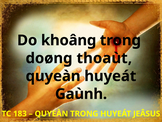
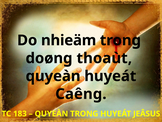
khoâng: khoâng -> nhieäm
Gaùnh: Gaùnh -> Caêng
